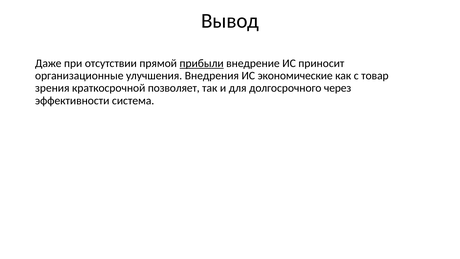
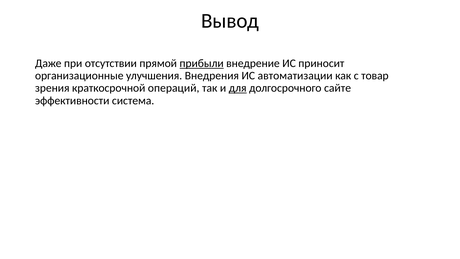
экономические: экономические -> автоматизации
позволяет: позволяет -> операций
для underline: none -> present
через: через -> сайте
